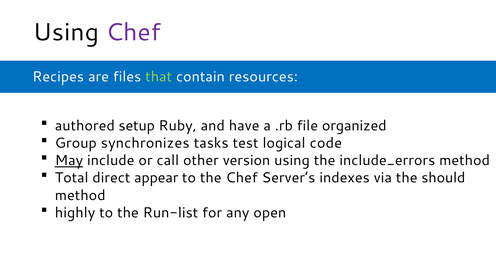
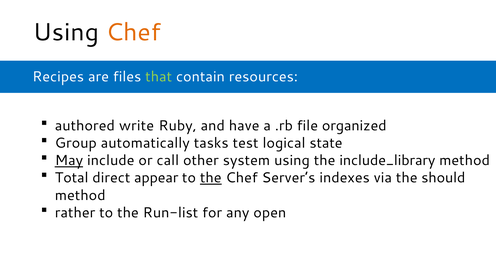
Chef at (133, 32) colour: purple -> orange
setup: setup -> write
synchronizes: synchronizes -> automatically
code: code -> state
version: version -> system
include_errors: include_errors -> include_library
the at (211, 178) underline: none -> present
highly: highly -> rather
